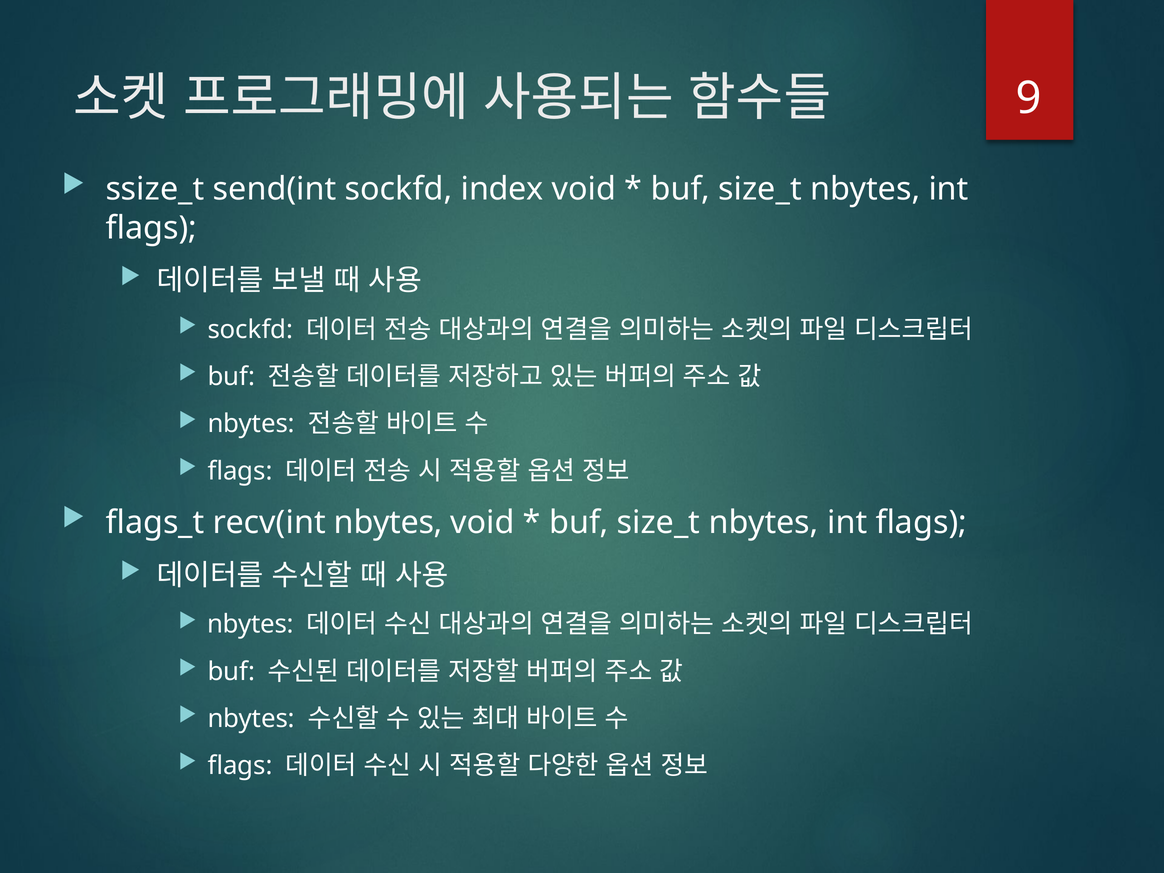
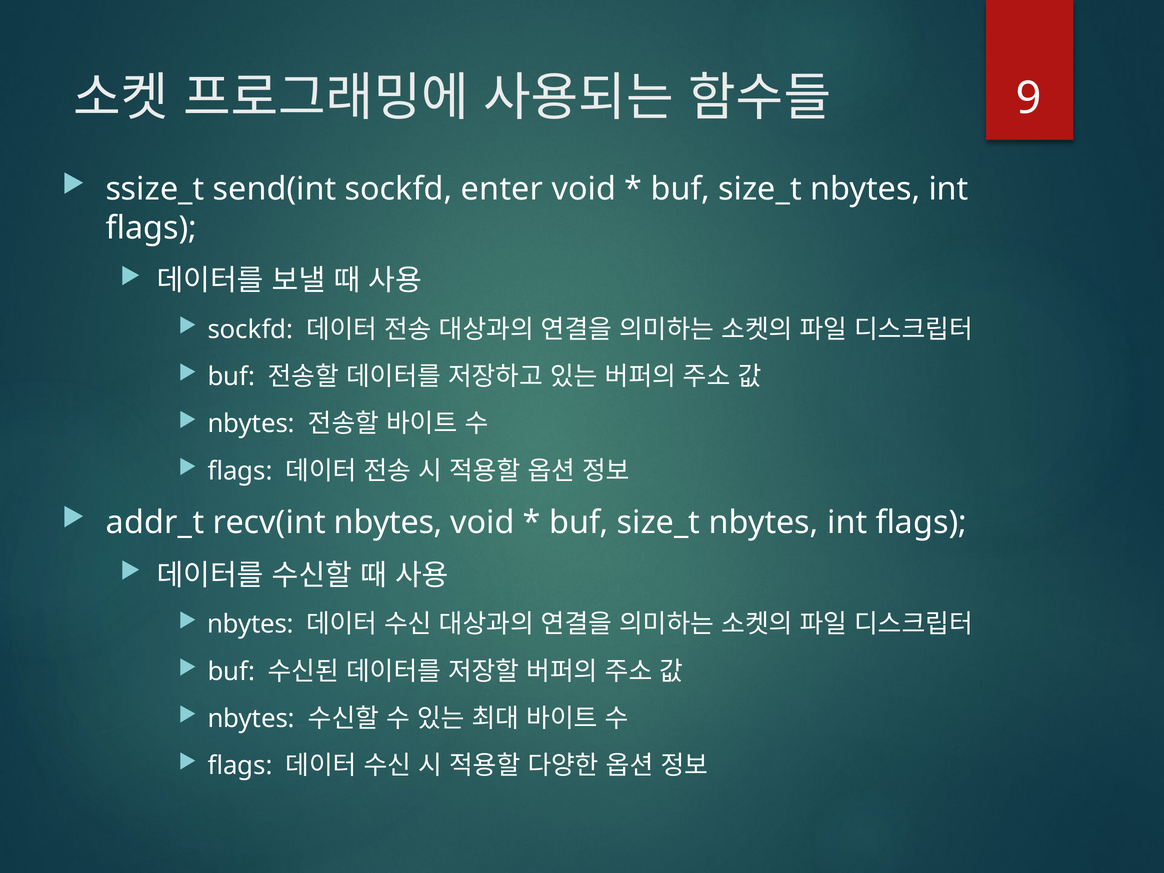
index: index -> enter
flags_t: flags_t -> addr_t
